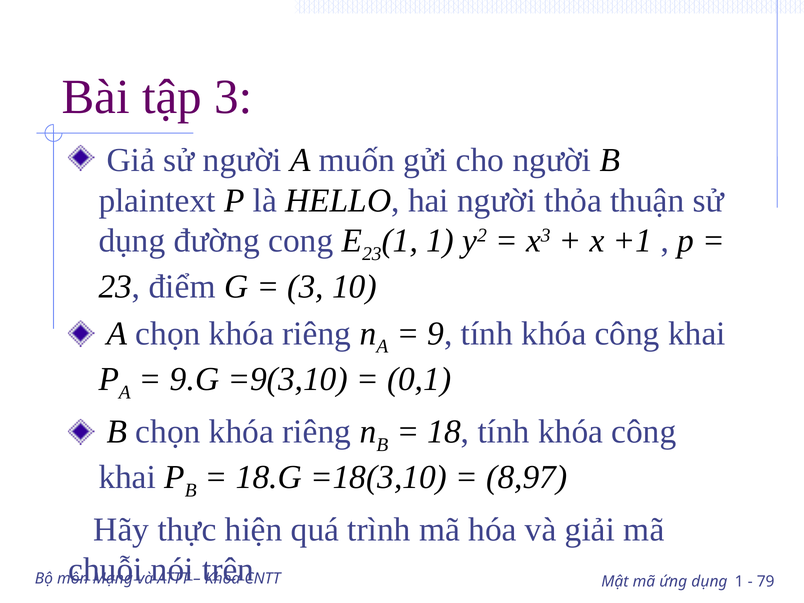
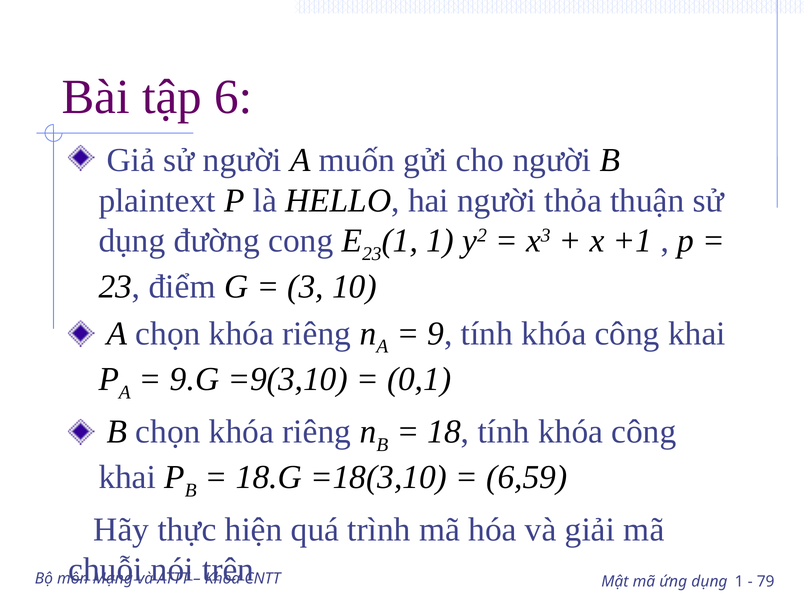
tập 3: 3 -> 6
8,97: 8,97 -> 6,59
